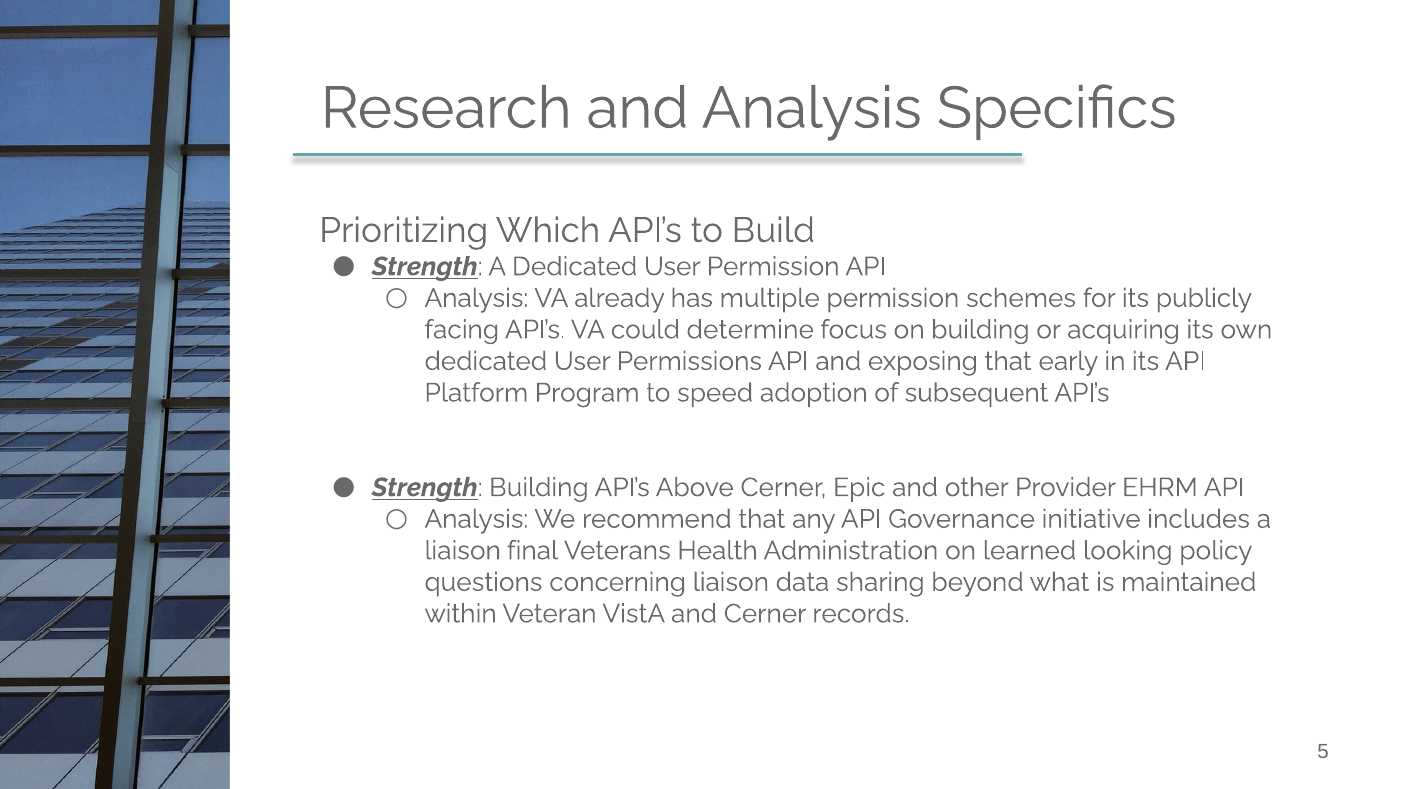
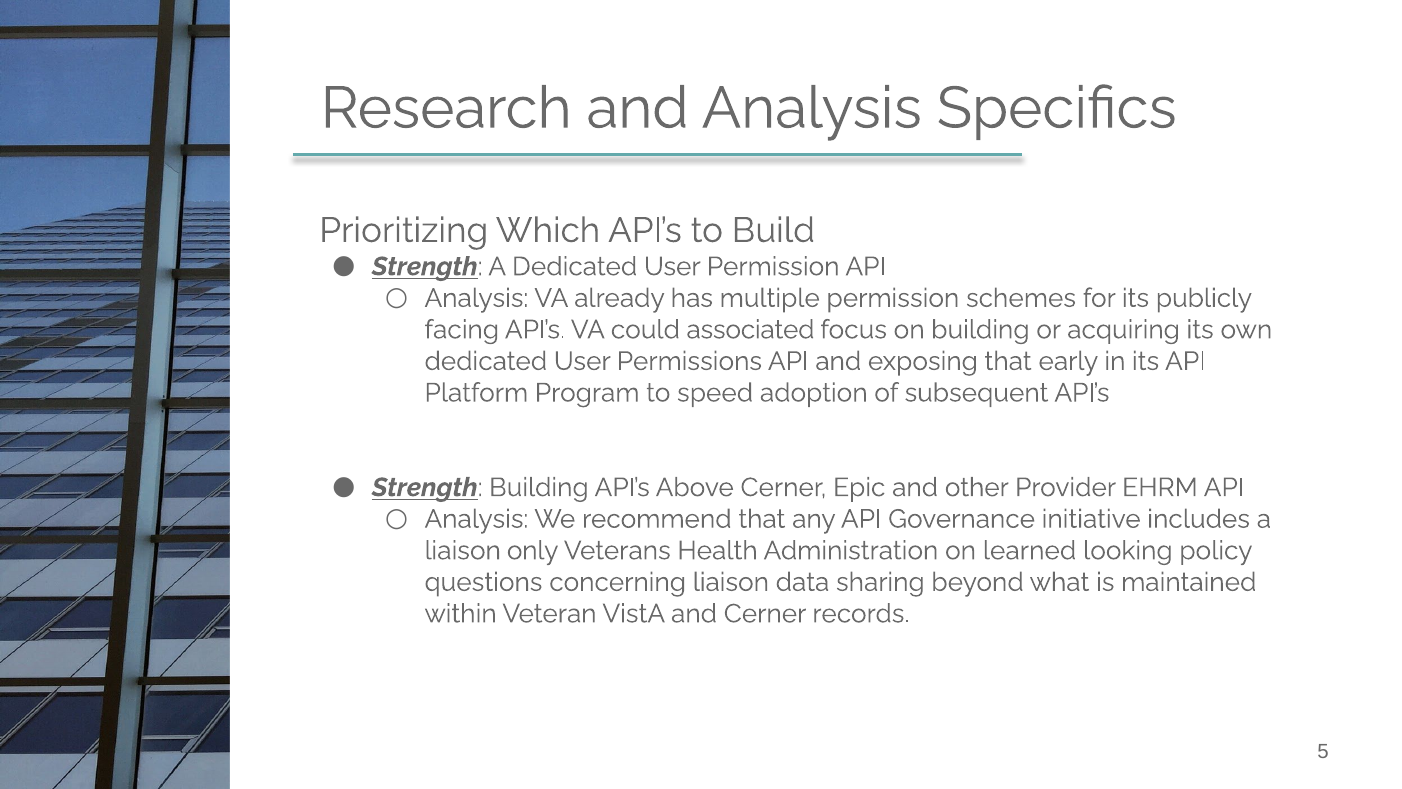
determine: determine -> associated
final: final -> only
